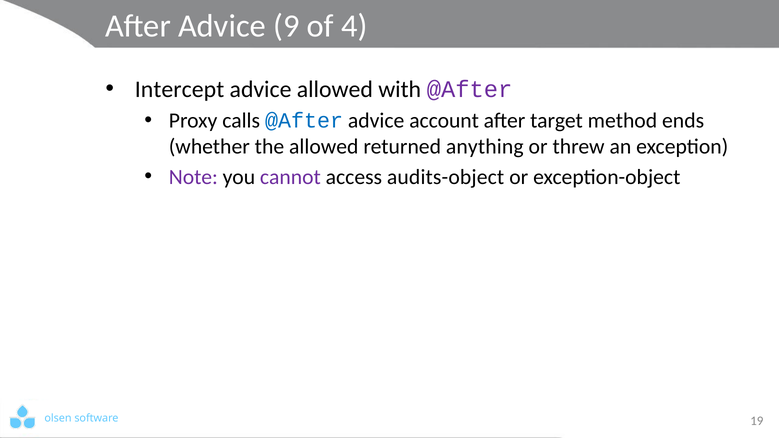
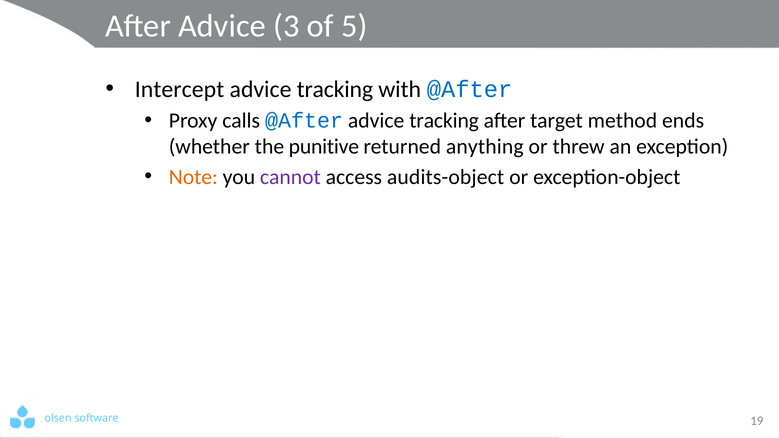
9: 9 -> 3
4: 4 -> 5
allowed at (335, 89): allowed -> tracking
@After at (470, 89) colour: purple -> blue
account at (444, 121): account -> tracking
the allowed: allowed -> punitive
Note colour: purple -> orange
